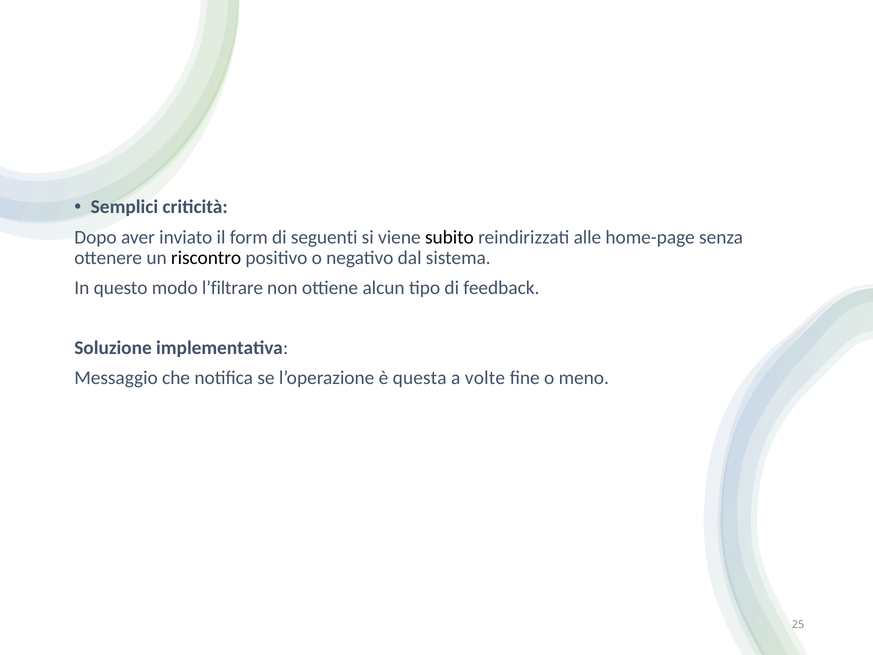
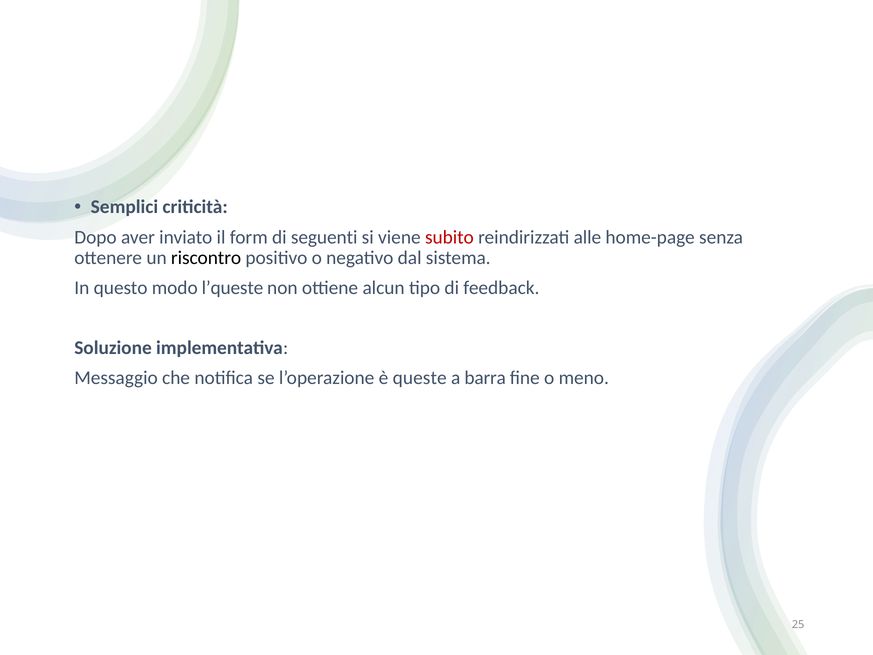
subito colour: black -> red
l’filtrare: l’filtrare -> l’queste
questa: questa -> queste
volte: volte -> barra
